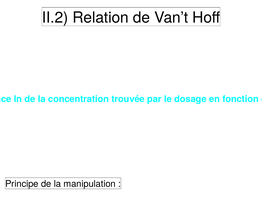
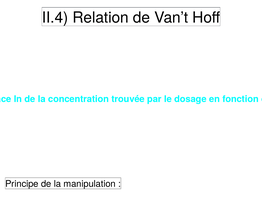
II.2: II.2 -> II.4
